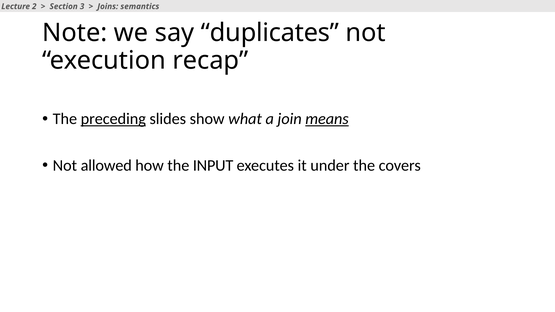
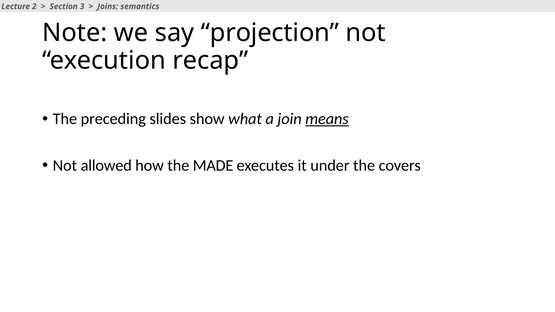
duplicates: duplicates -> projection
preceding underline: present -> none
INPUT: INPUT -> MADE
